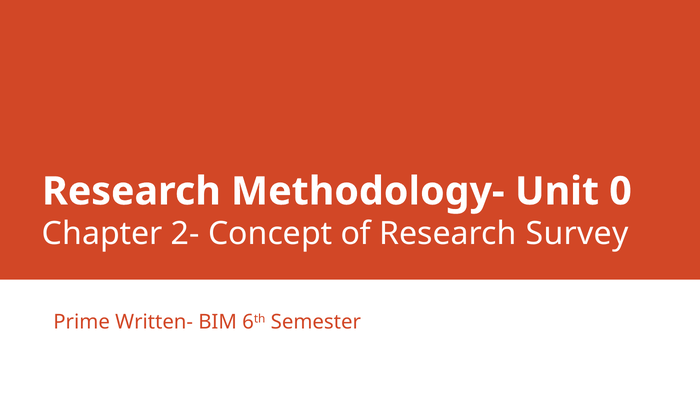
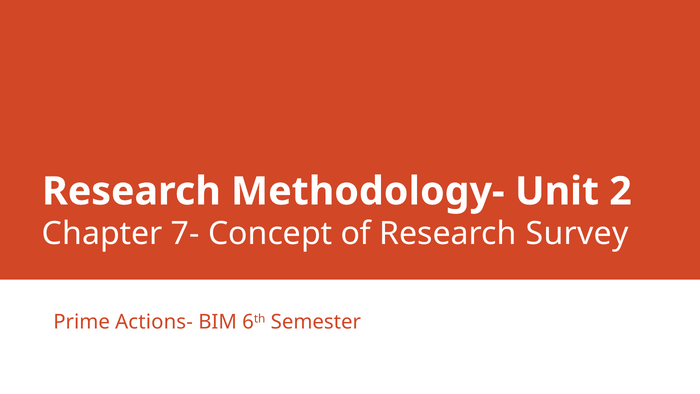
0: 0 -> 2
2-: 2- -> 7-
Written-: Written- -> Actions-
